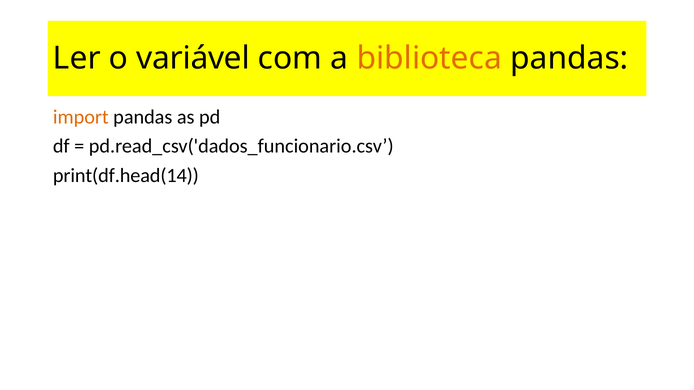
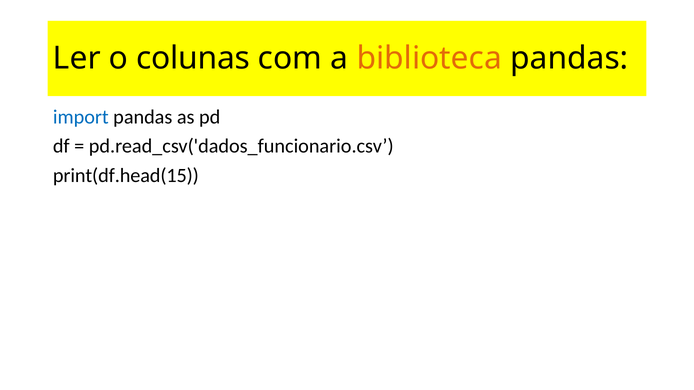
variável: variável -> colunas
import colour: orange -> blue
print(df.head(14: print(df.head(14 -> print(df.head(15
